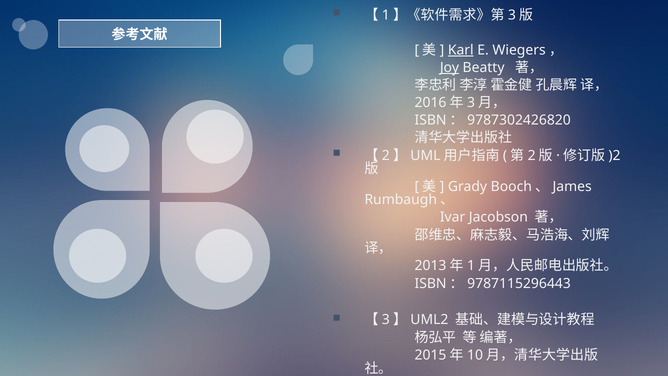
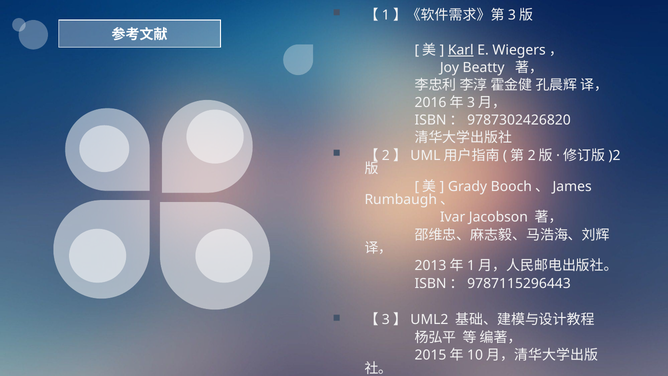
Joy underline: present -> none
